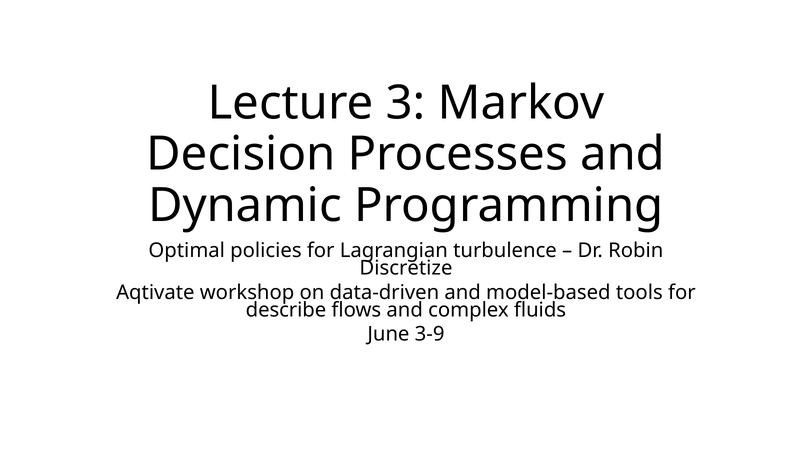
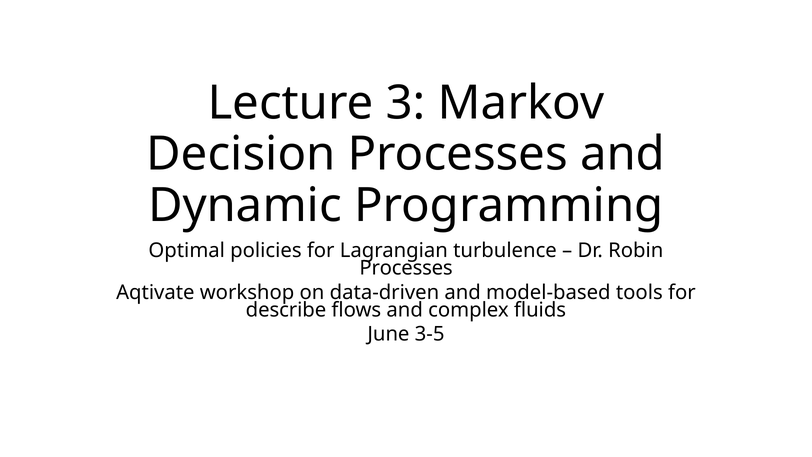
Discretize at (406, 268): Discretize -> Processes
3-9: 3-9 -> 3-5
